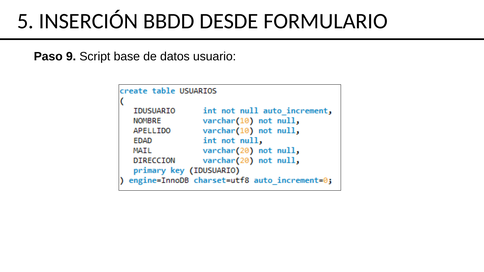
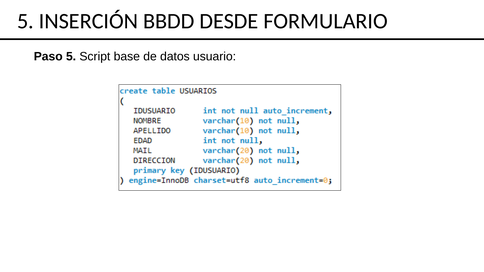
Paso 9: 9 -> 5
